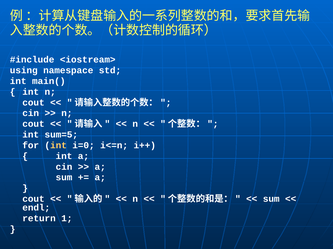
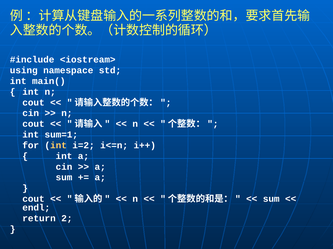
sum=5: sum=5 -> sum=1
i=0: i=0 -> i=2
1: 1 -> 2
